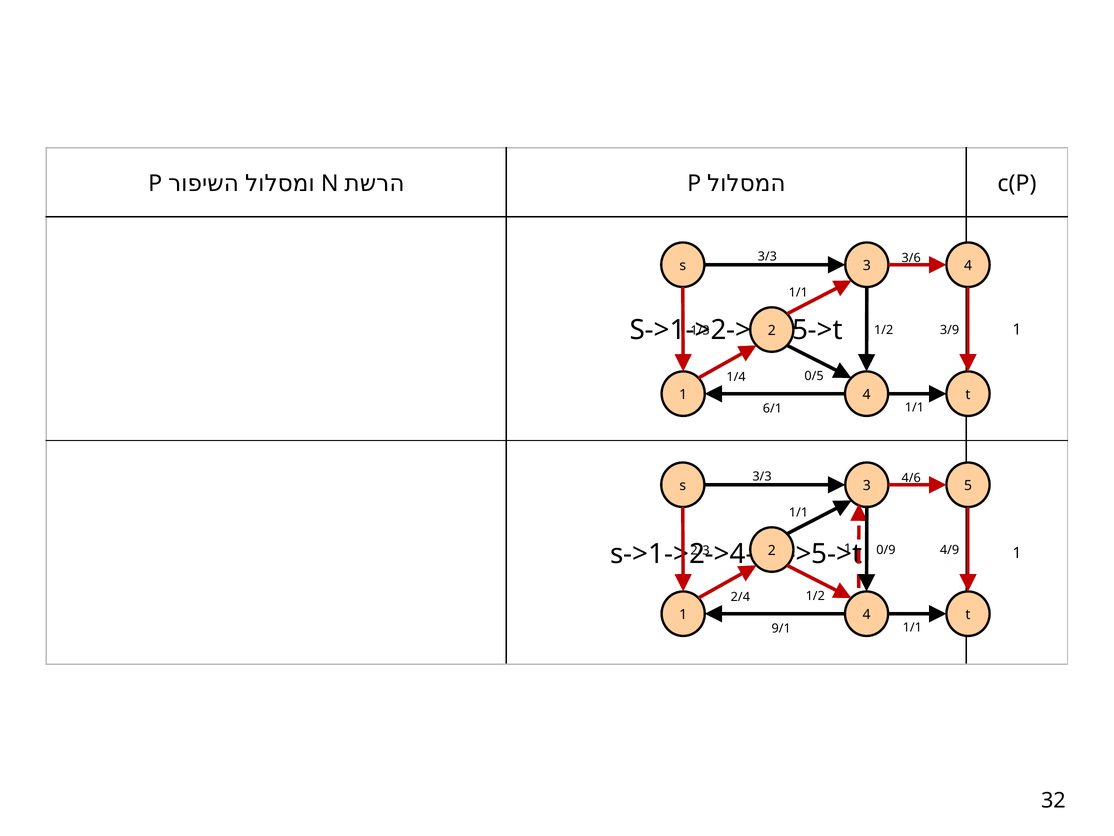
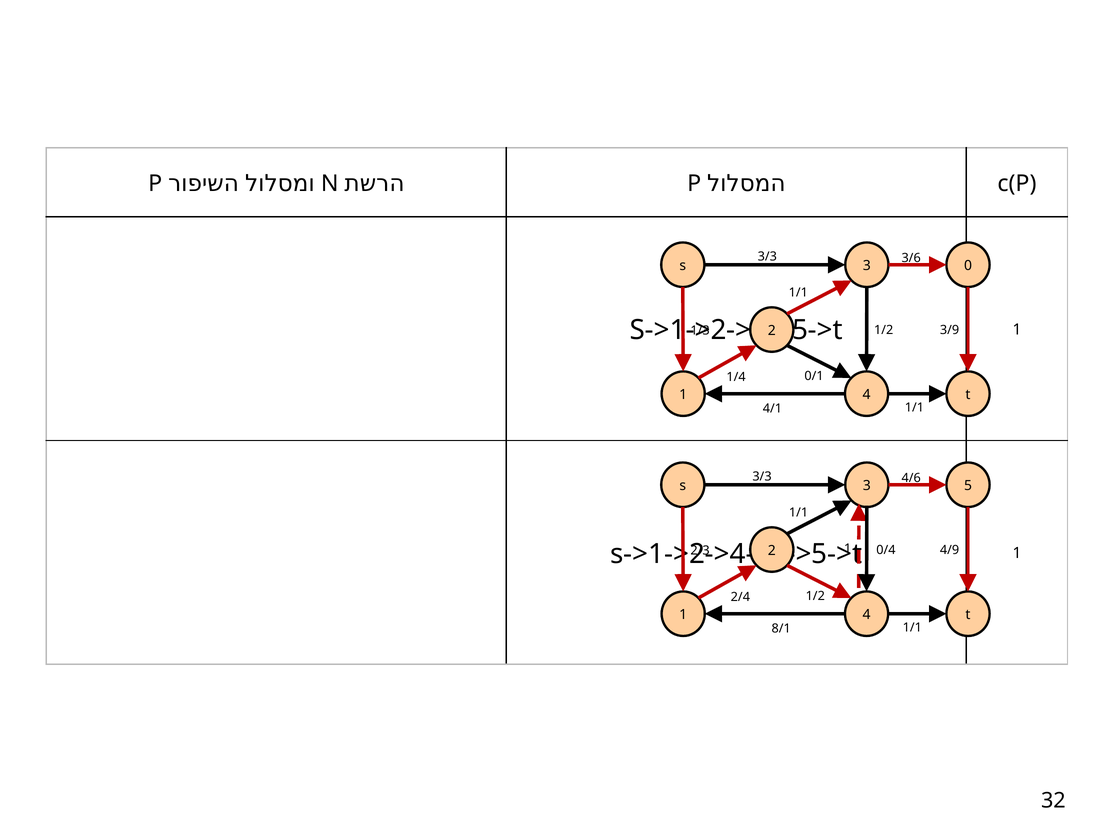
s 4: 4 -> 0
0/5: 0/5 -> 0/1
6/1: 6/1 -> 4/1
0/9: 0/9 -> 0/4
9/1: 9/1 -> 8/1
